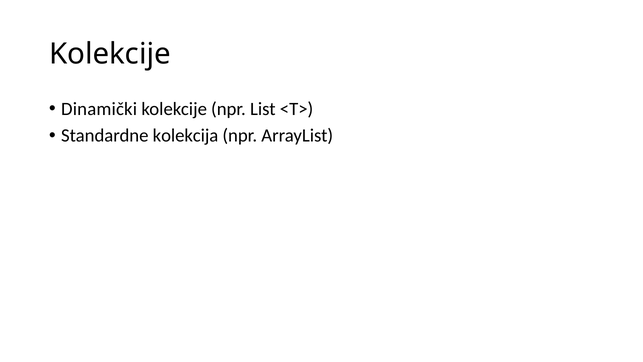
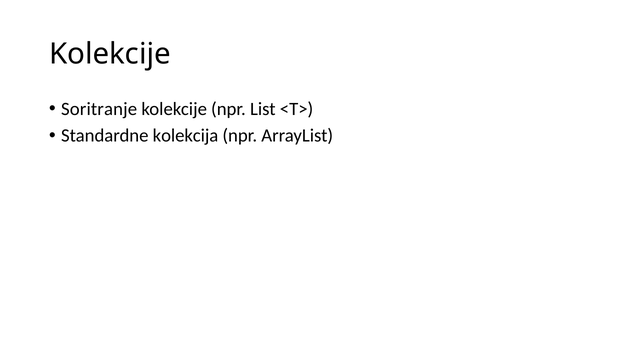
Dinamički: Dinamički -> Soritranje
